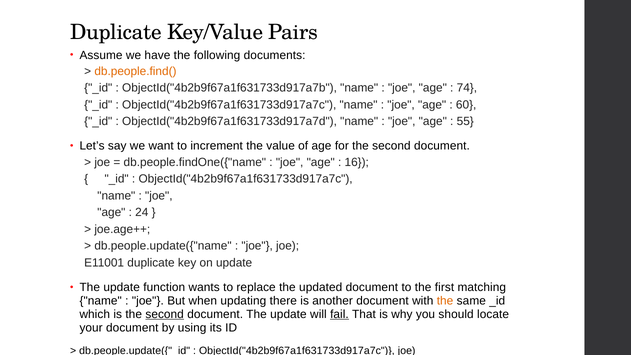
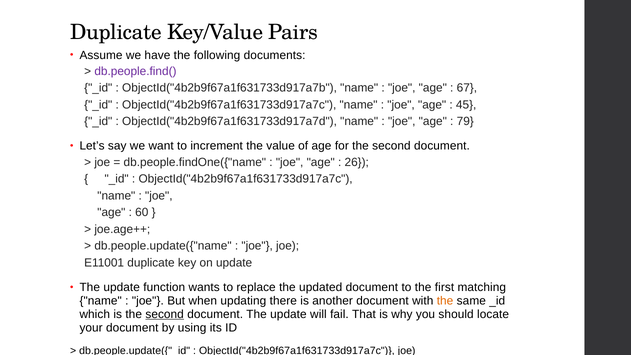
db.people.find( colour: orange -> purple
74: 74 -> 67
60: 60 -> 45
55: 55 -> 79
16: 16 -> 26
24: 24 -> 60
fail underline: present -> none
